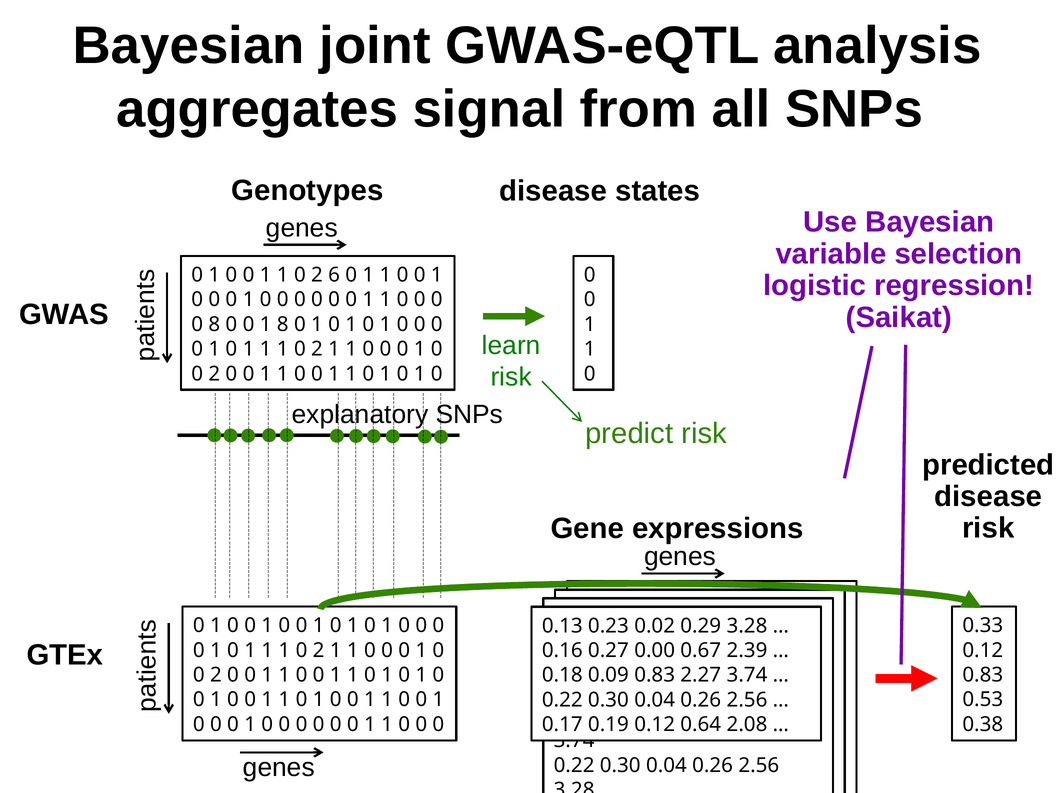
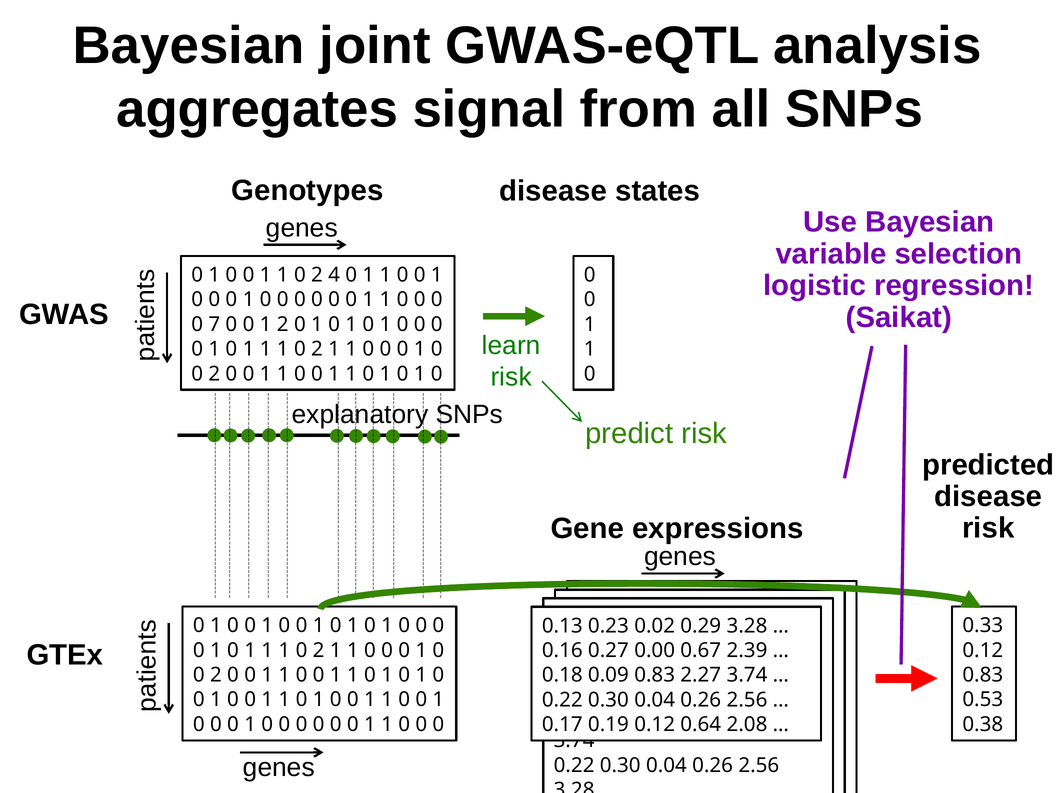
6: 6 -> 4
0 8: 8 -> 7
1 8: 8 -> 2
